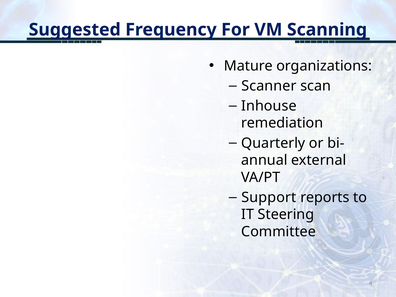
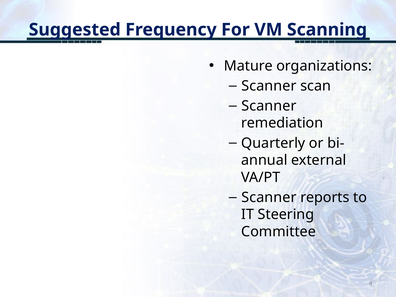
Inhouse at (269, 106): Inhouse -> Scanner
Support at (269, 197): Support -> Scanner
